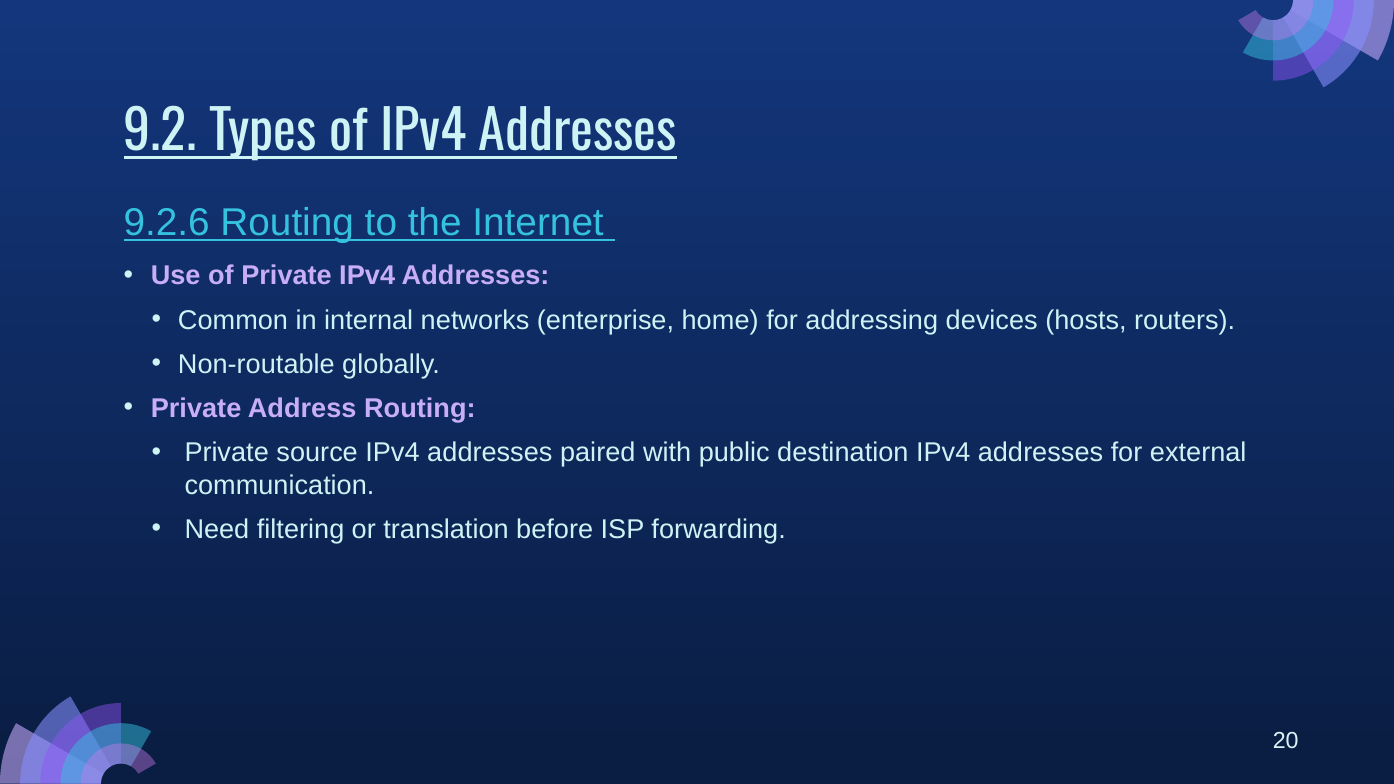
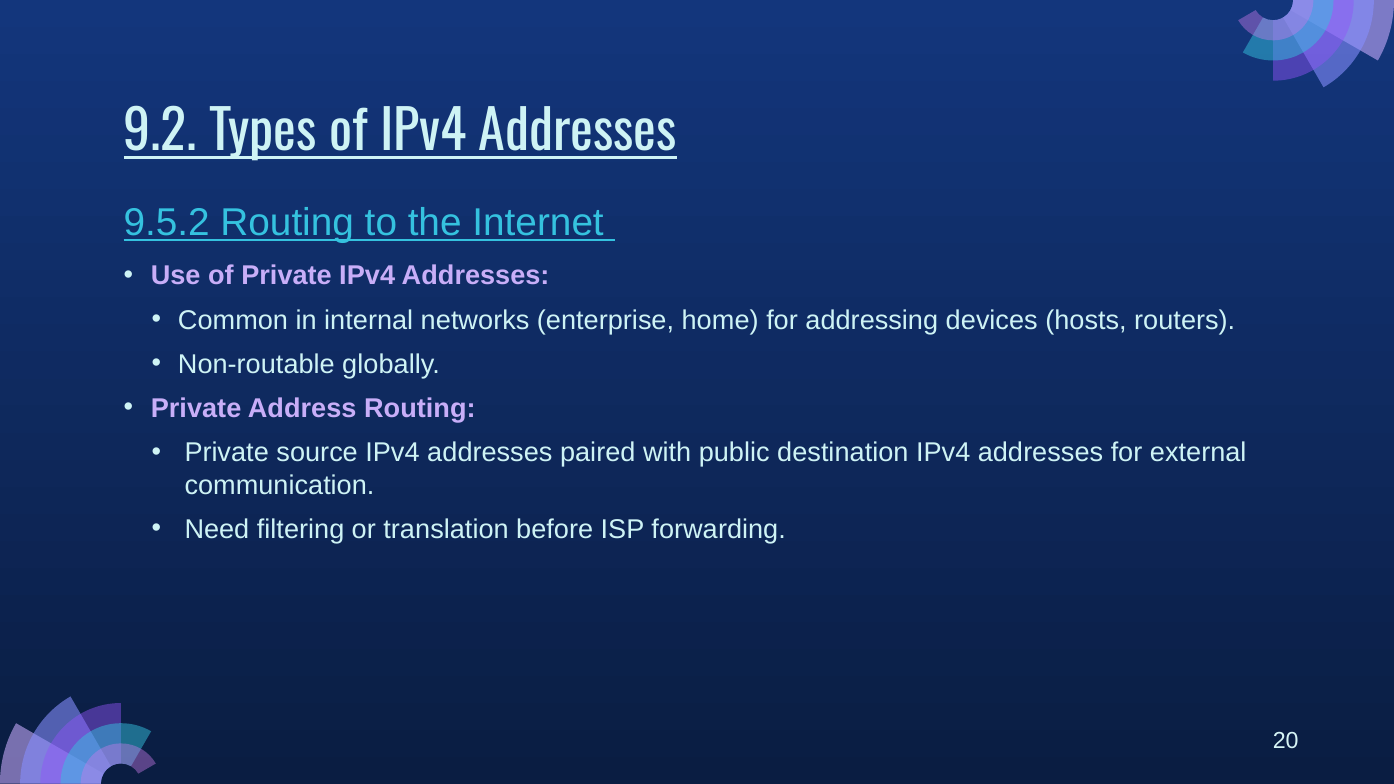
9.2.6: 9.2.6 -> 9.5.2
